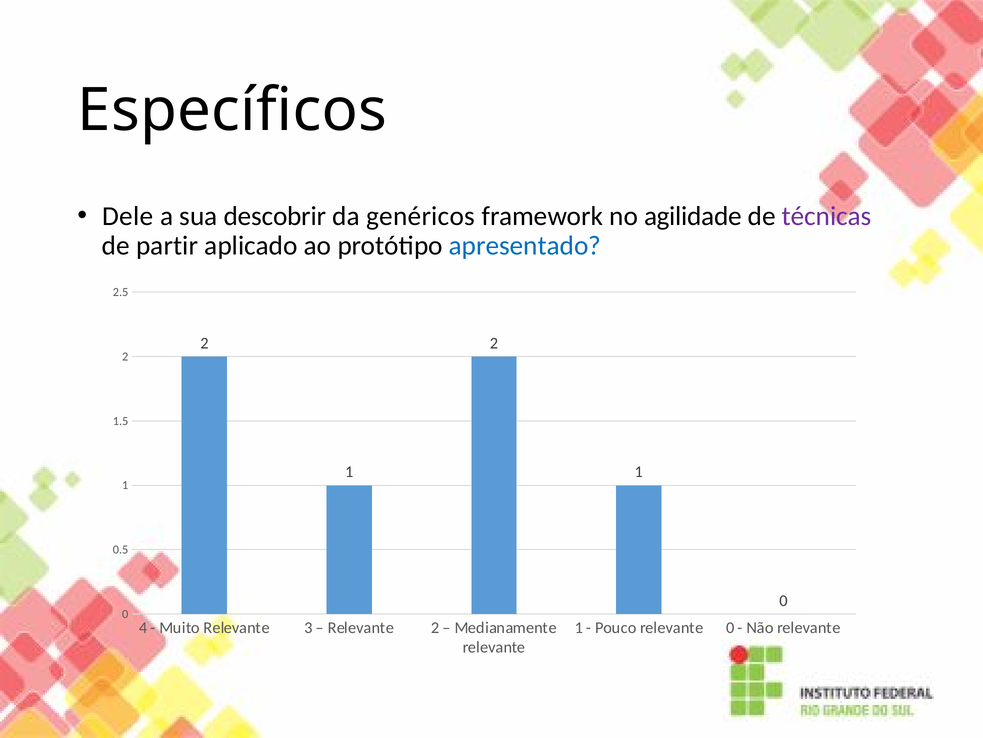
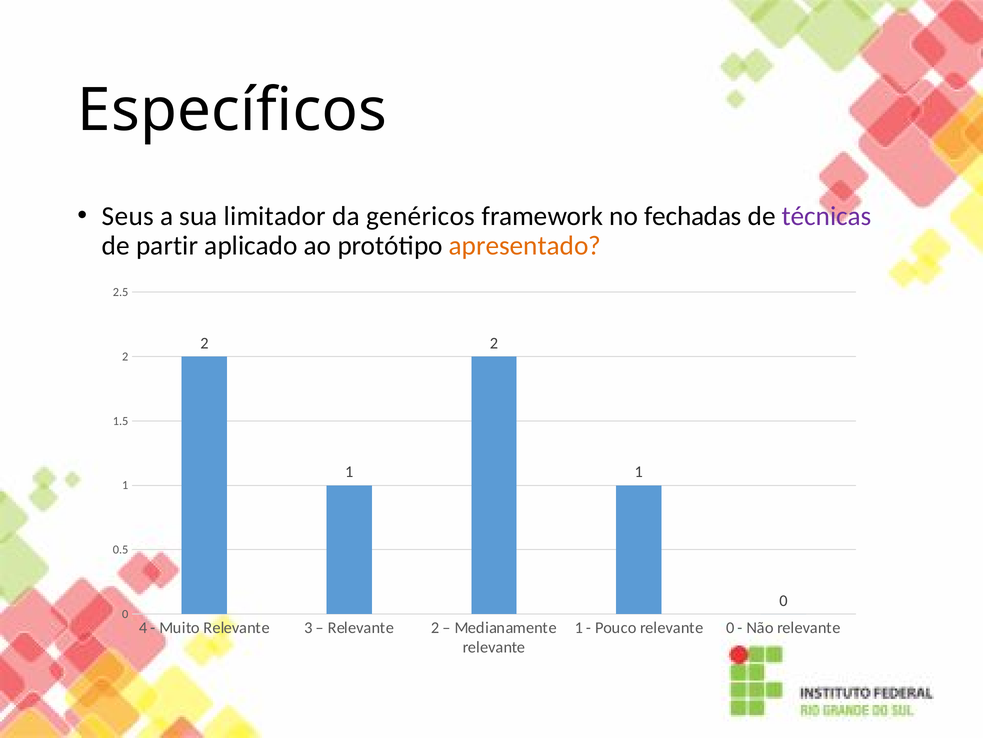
Dele: Dele -> Seus
descobrir: descobrir -> limitador
agilidade: agilidade -> fechadas
apresentado colour: blue -> orange
